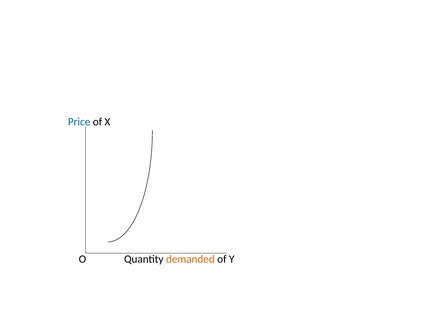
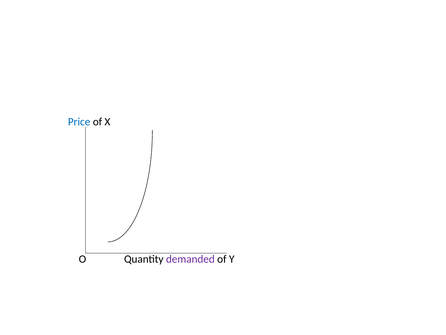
demanded colour: orange -> purple
